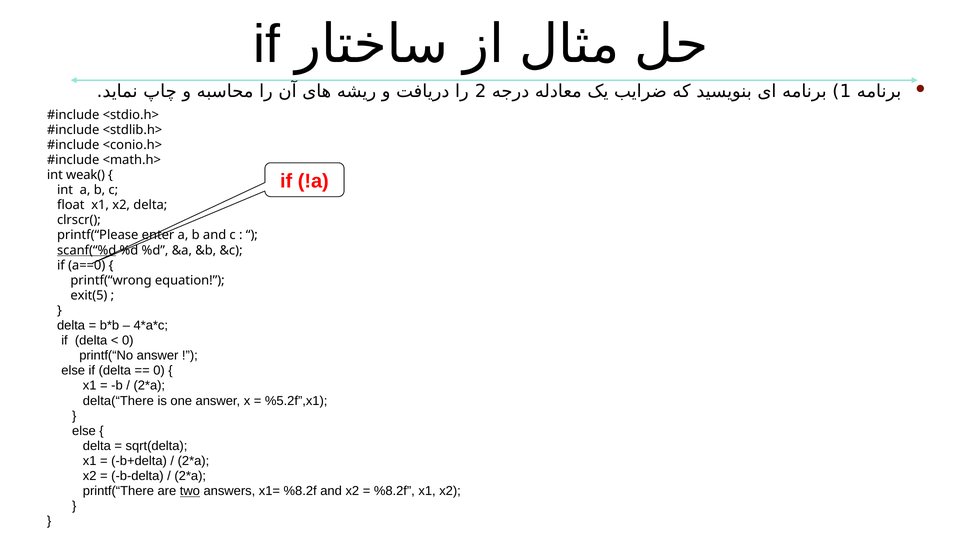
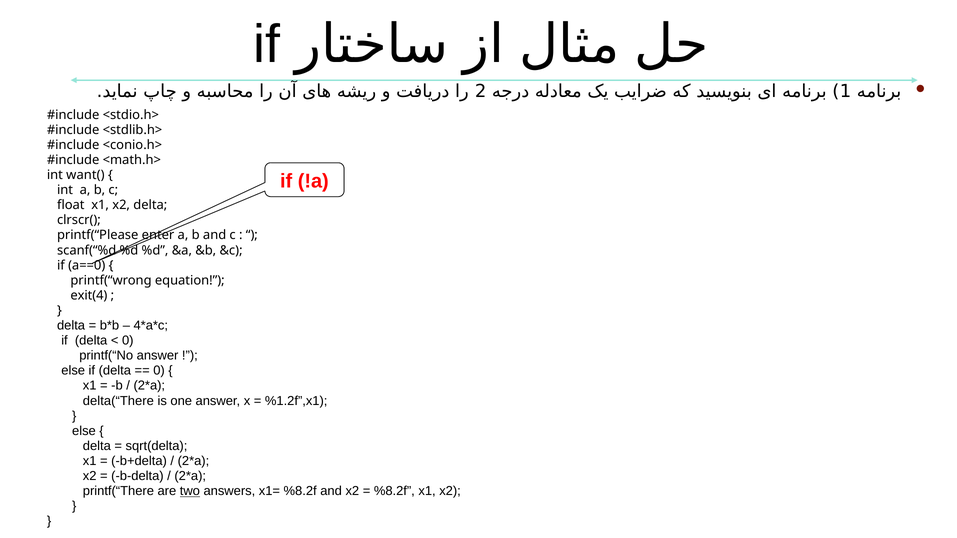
weak(: weak( -> want(
scanf(“%d underline: present -> none
exit(5: exit(5 -> exit(4
%5.2f”,x1: %5.2f”,x1 -> %1.2f”,x1
